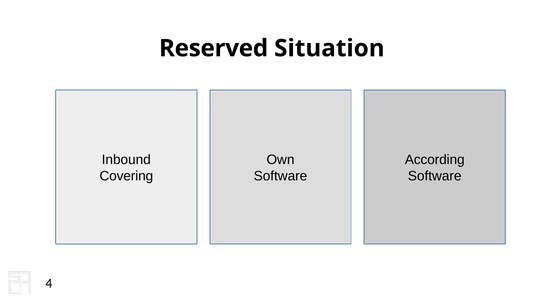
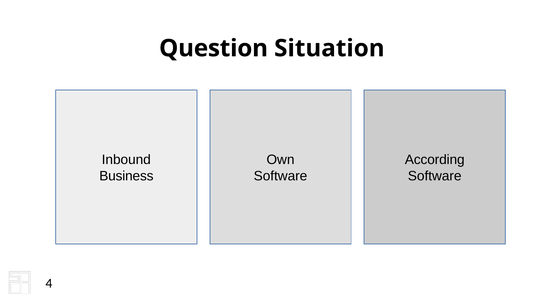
Reserved: Reserved -> Question
Covering: Covering -> Business
